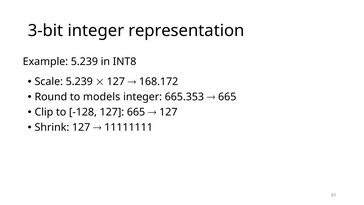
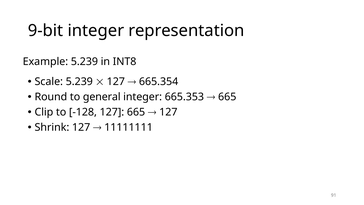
3-bit: 3-bit -> 9-bit
168.172: 168.172 -> 665.354
models: models -> general
